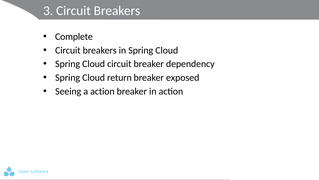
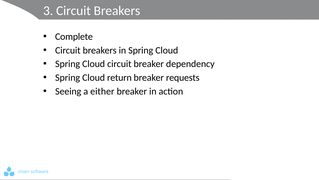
exposed: exposed -> requests
a action: action -> either
